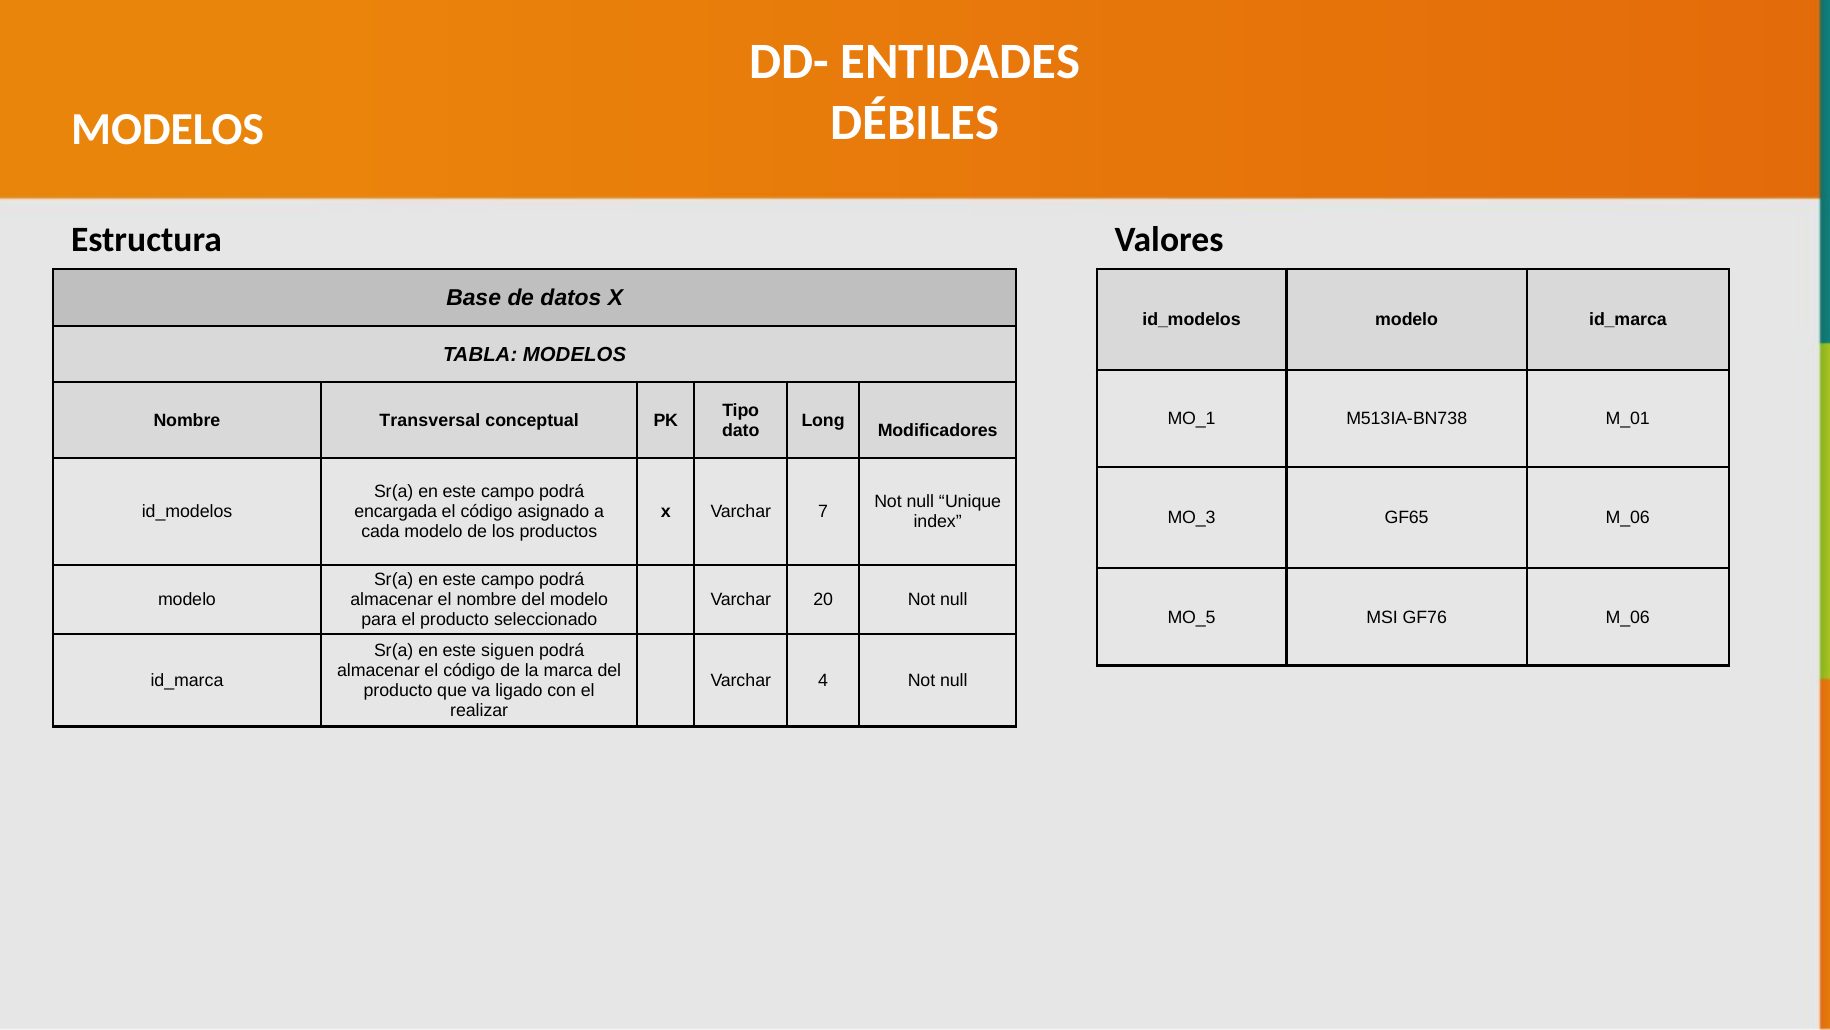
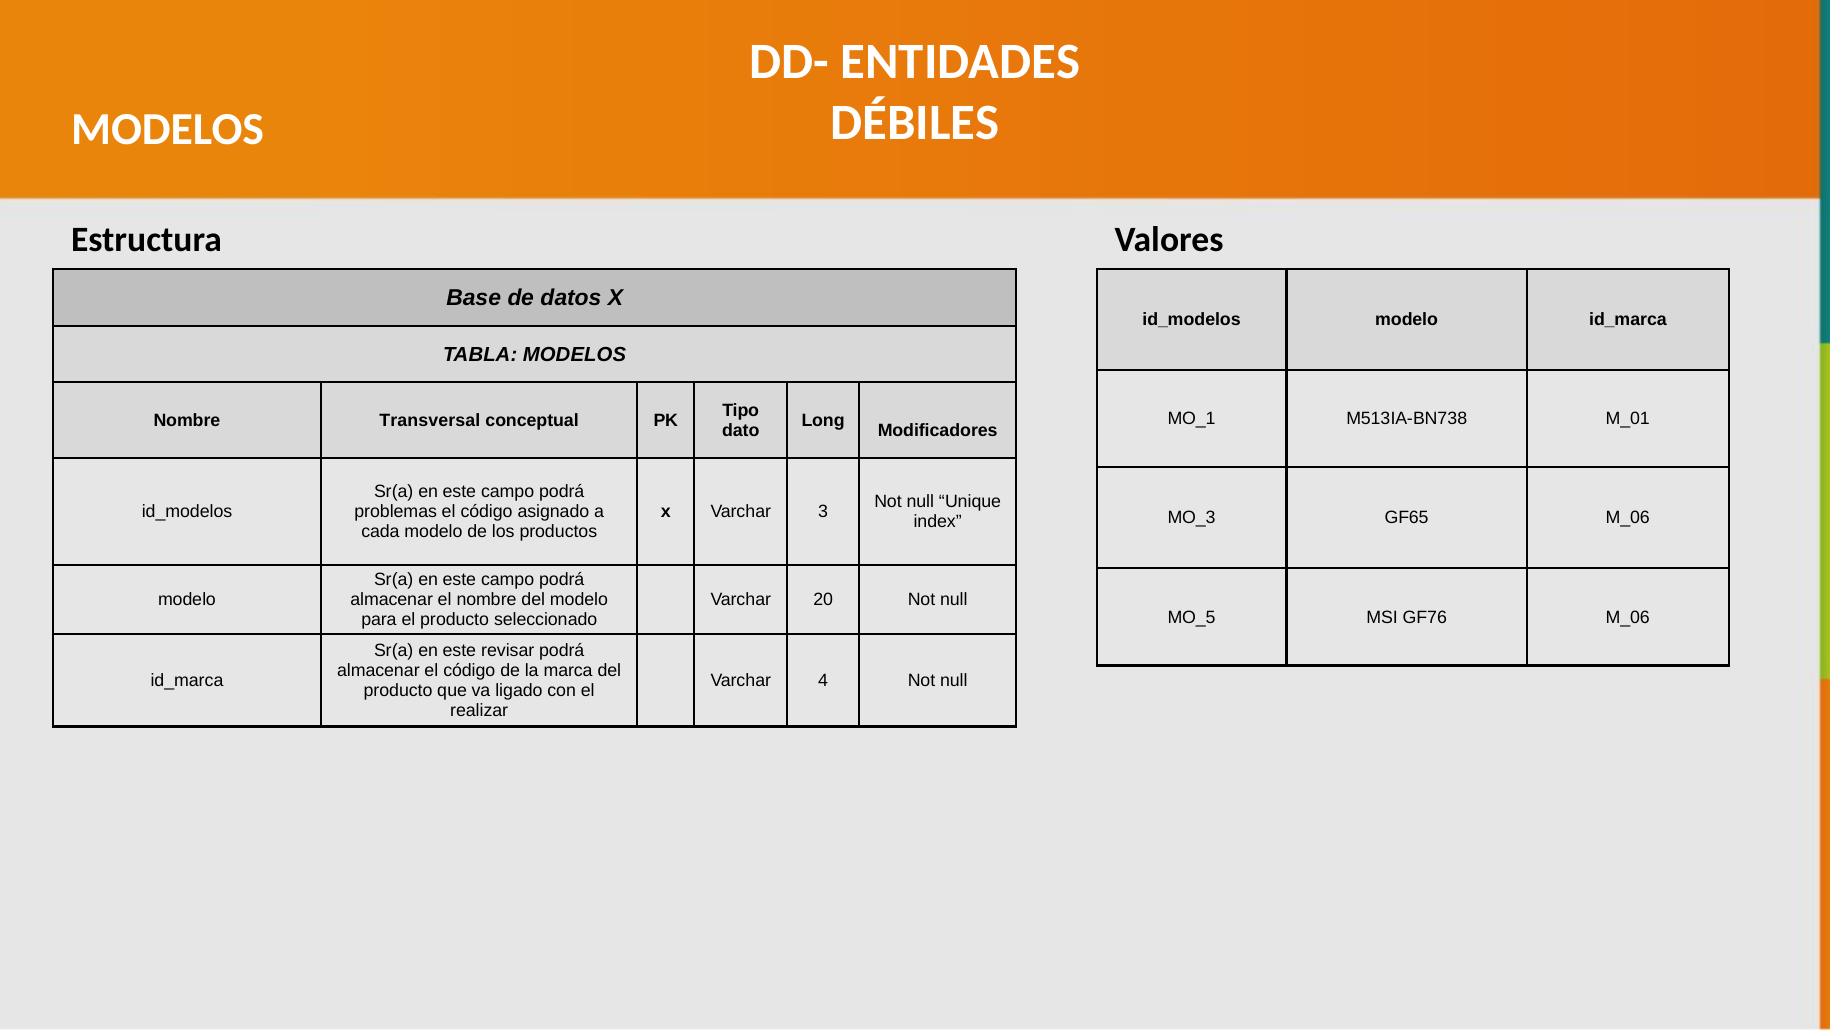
encargada: encargada -> problemas
7: 7 -> 3
siguen: siguen -> revisar
